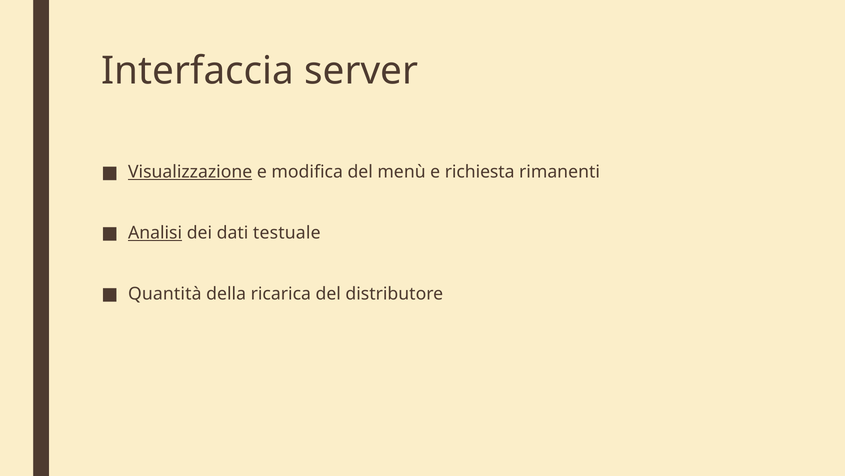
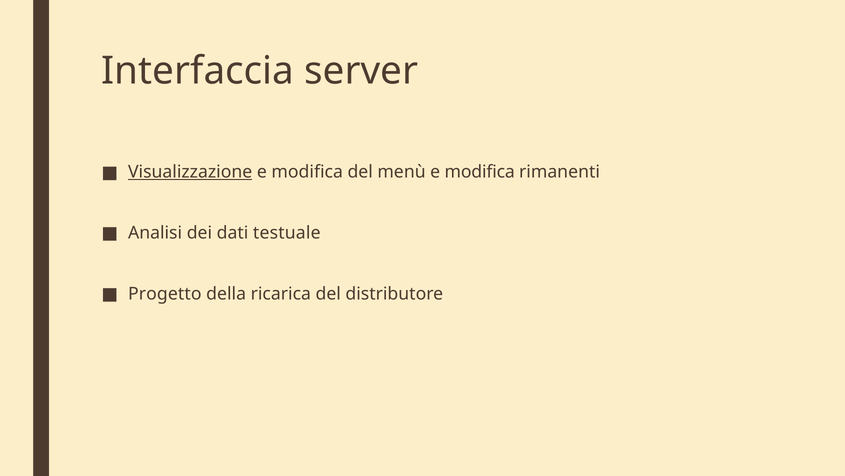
menù e richiesta: richiesta -> modifica
Analisi underline: present -> none
Quantità: Quantità -> Progetto
